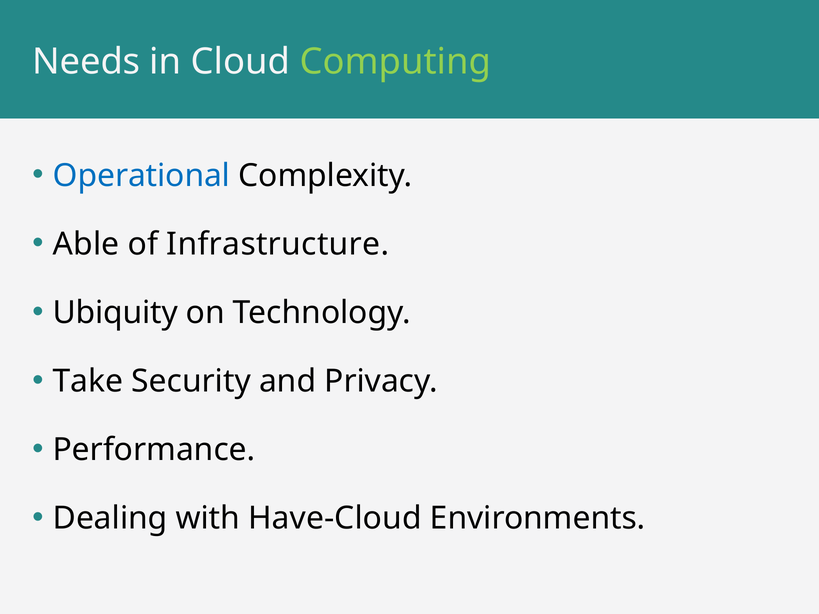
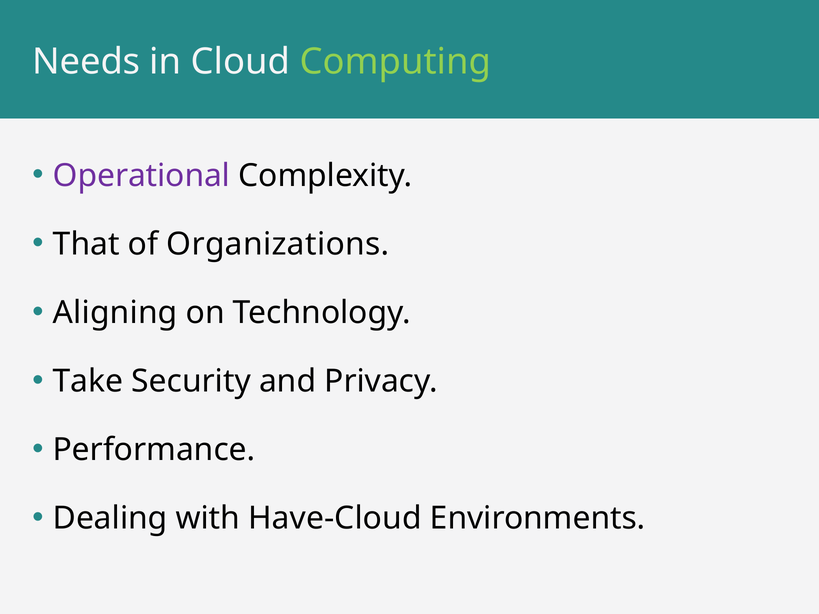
Operational colour: blue -> purple
Able: Able -> That
Infrastructure: Infrastructure -> Organizations
Ubiquity: Ubiquity -> Aligning
